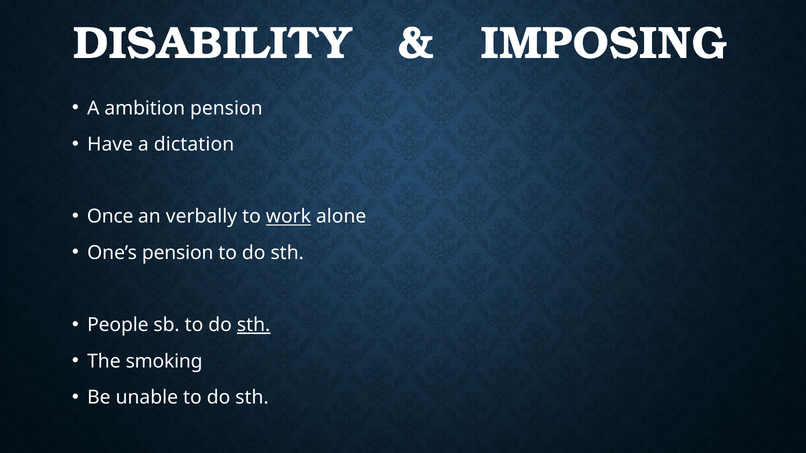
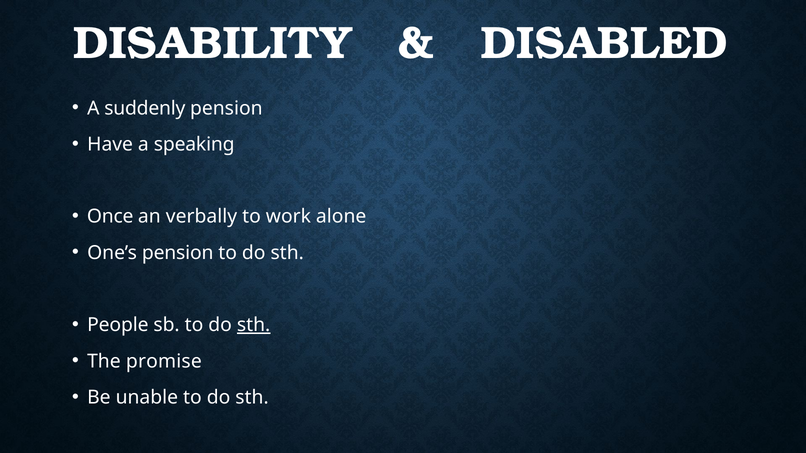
IMPOSING: IMPOSING -> DISABLED
ambition: ambition -> suddenly
dictation: dictation -> speaking
work underline: present -> none
smoking: smoking -> promise
